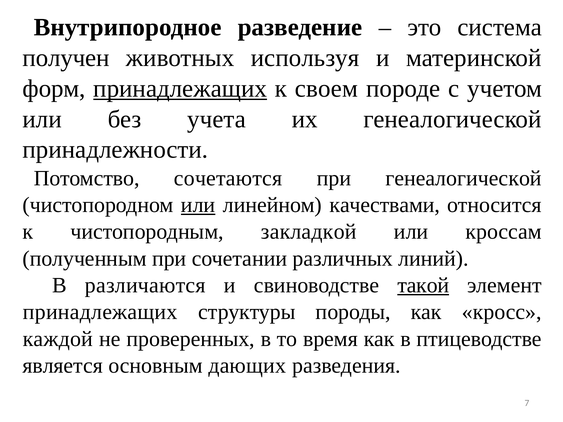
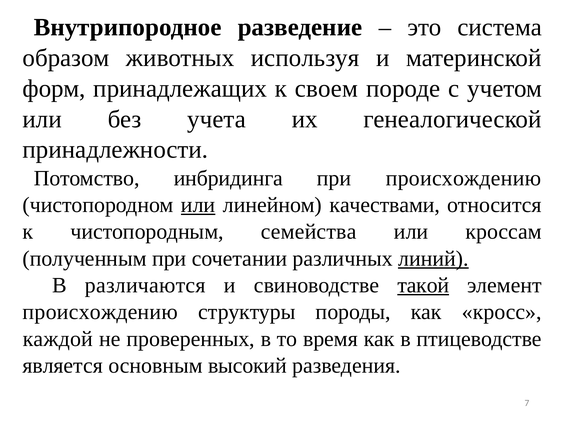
получен: получен -> образом
принадлежащих at (180, 89) underline: present -> none
сочетаются: сочетаются -> инбридинга
при генеалогической: генеалогической -> происхождению
закладкой: закладкой -> семейства
линий underline: none -> present
принадлежащих at (100, 312): принадлежащих -> происхождению
дающих: дающих -> высокий
